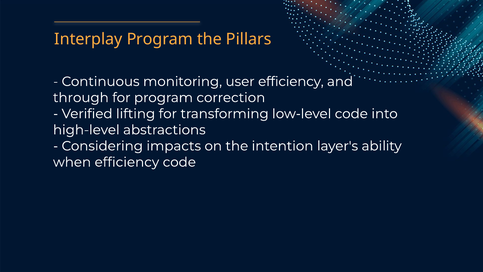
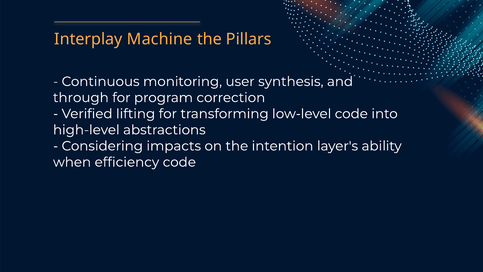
Interplay Program: Program -> Machine
user efficiency: efficiency -> synthesis
